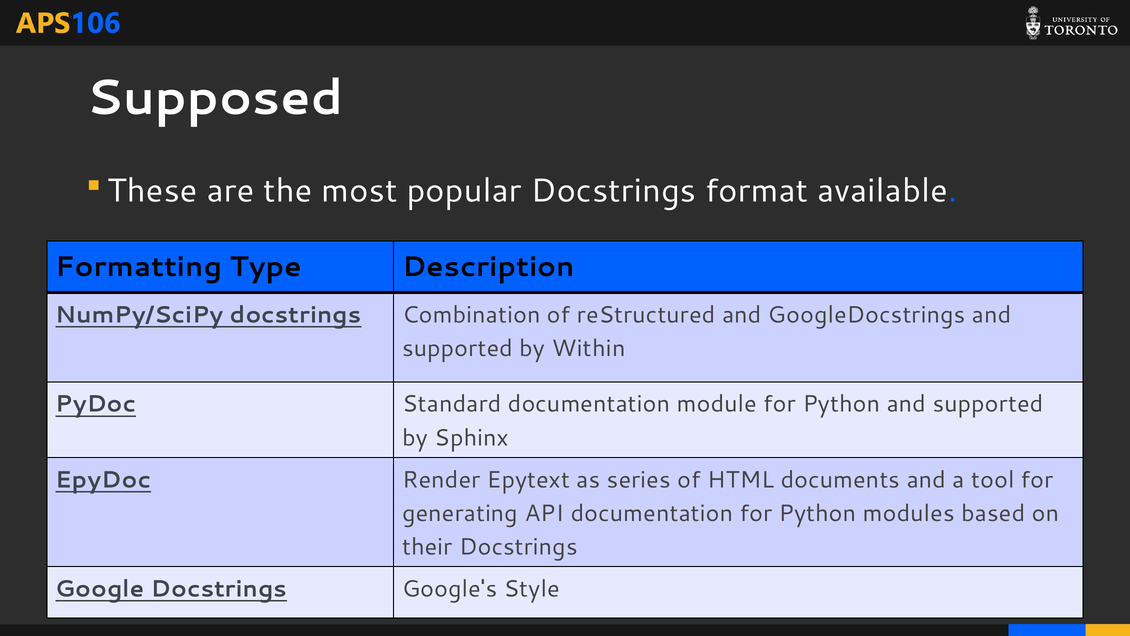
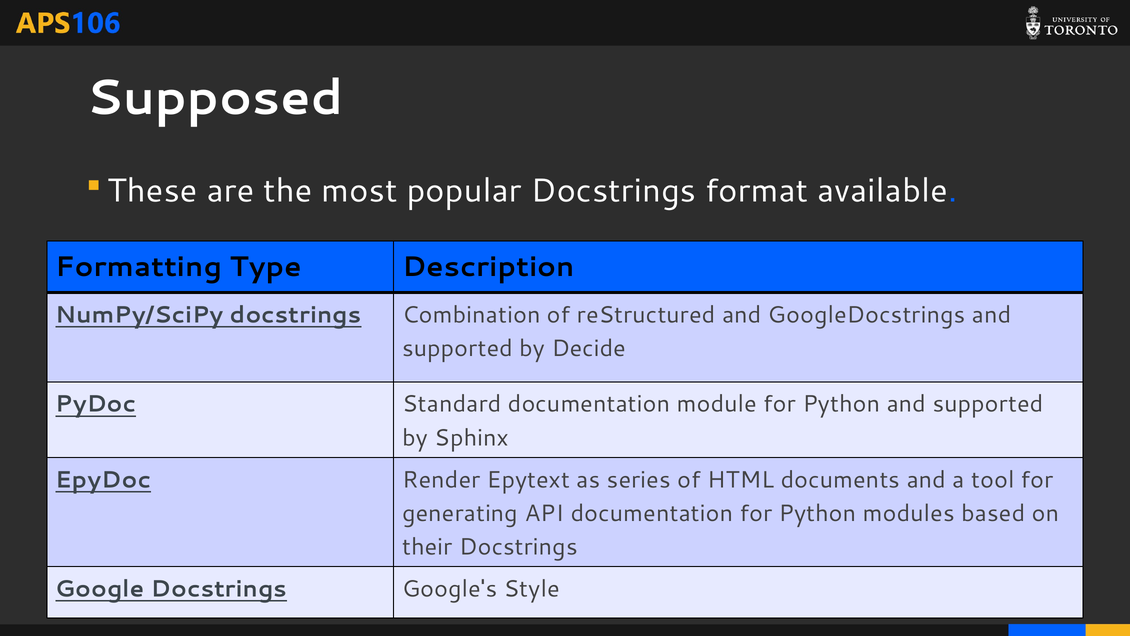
Within: Within -> Decide
